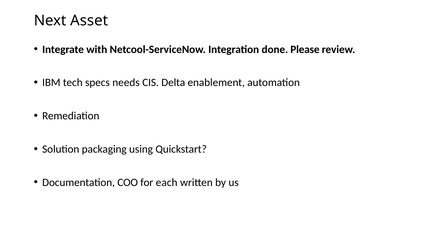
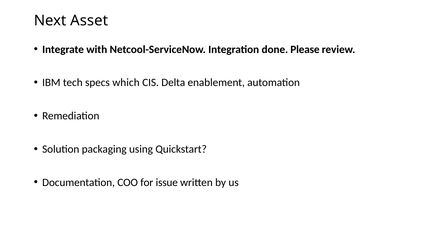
needs: needs -> which
each: each -> issue
